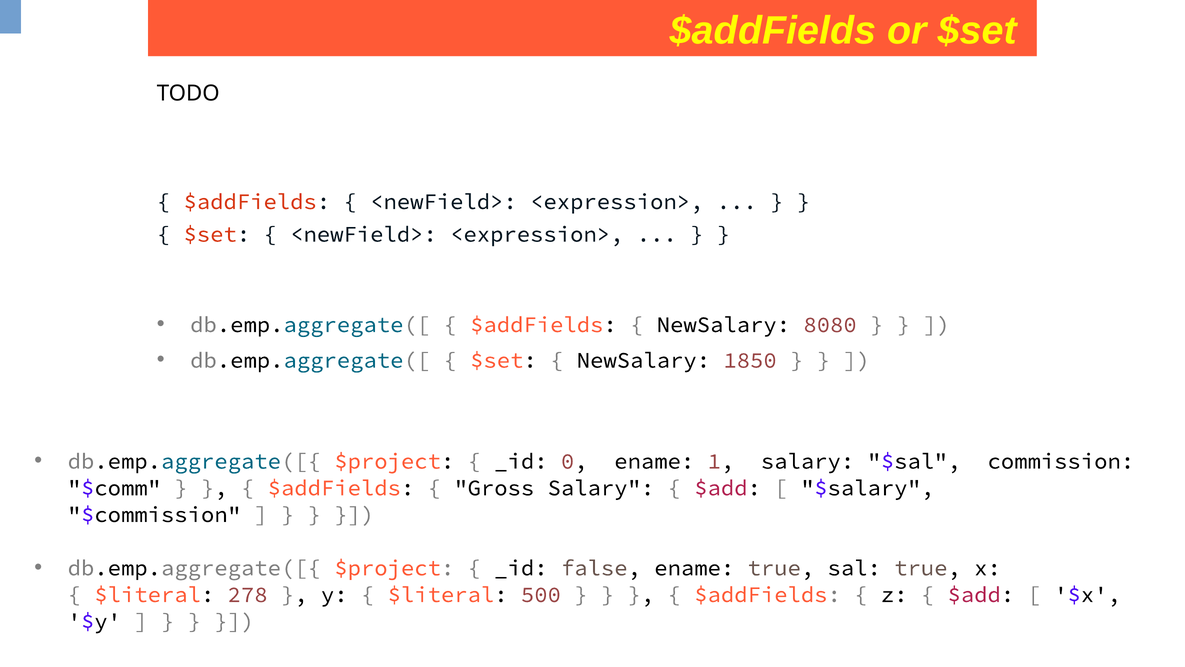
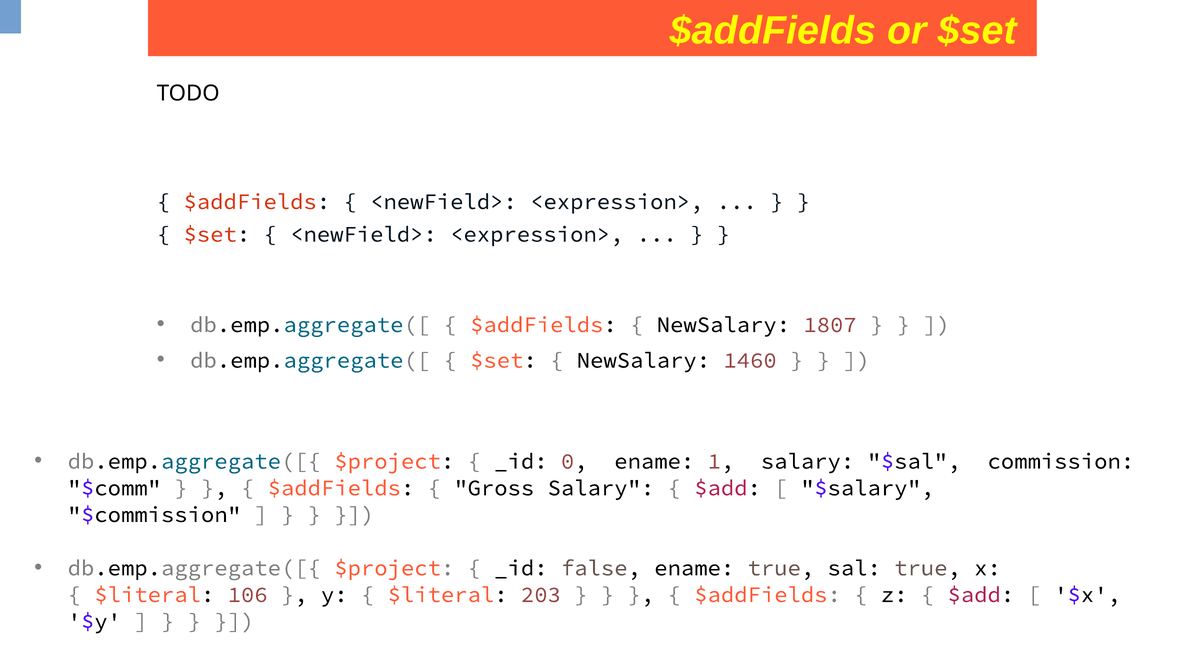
8080: 8080 -> 1807
1850: 1850 -> 1460
278: 278 -> 106
500: 500 -> 203
